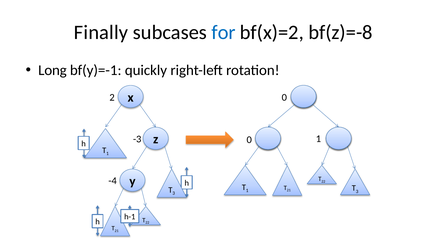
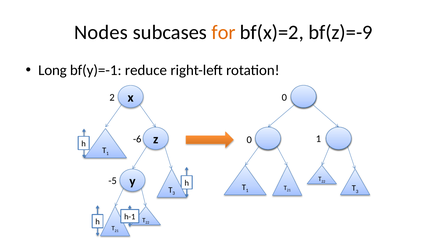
Finally: Finally -> Nodes
for colour: blue -> orange
bf(z)=-8: bf(z)=-8 -> bf(z)=-9
quickly: quickly -> reduce
-3: -3 -> -6
-4: -4 -> -5
